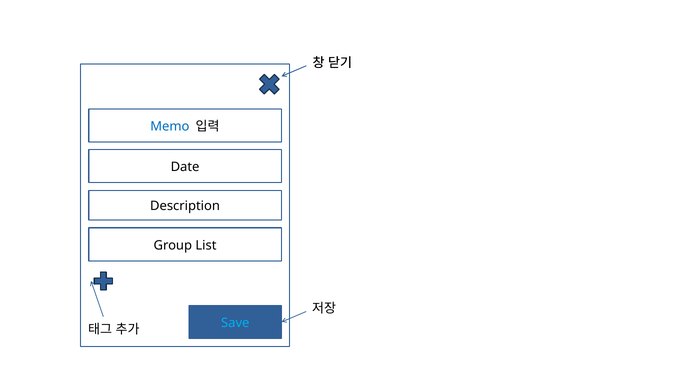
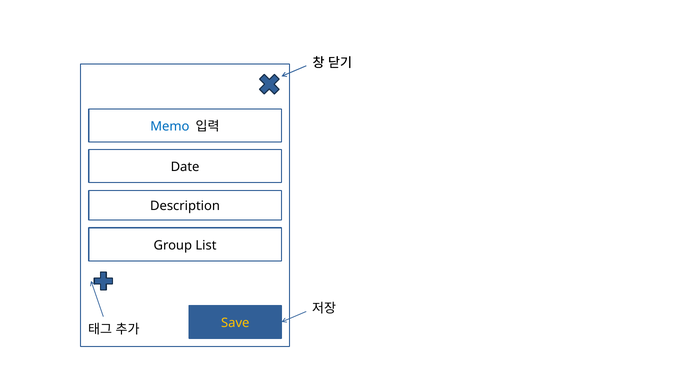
Save colour: light blue -> yellow
